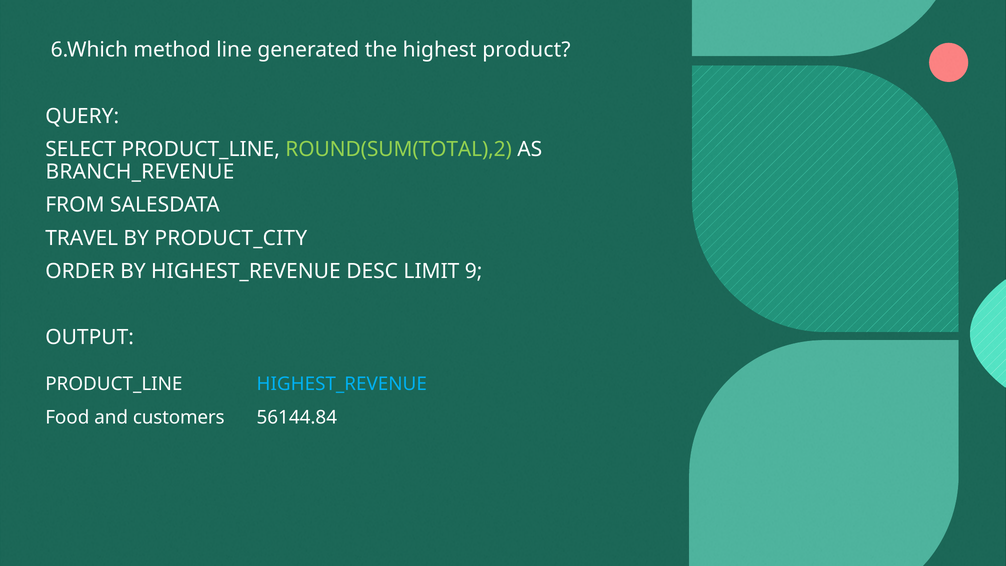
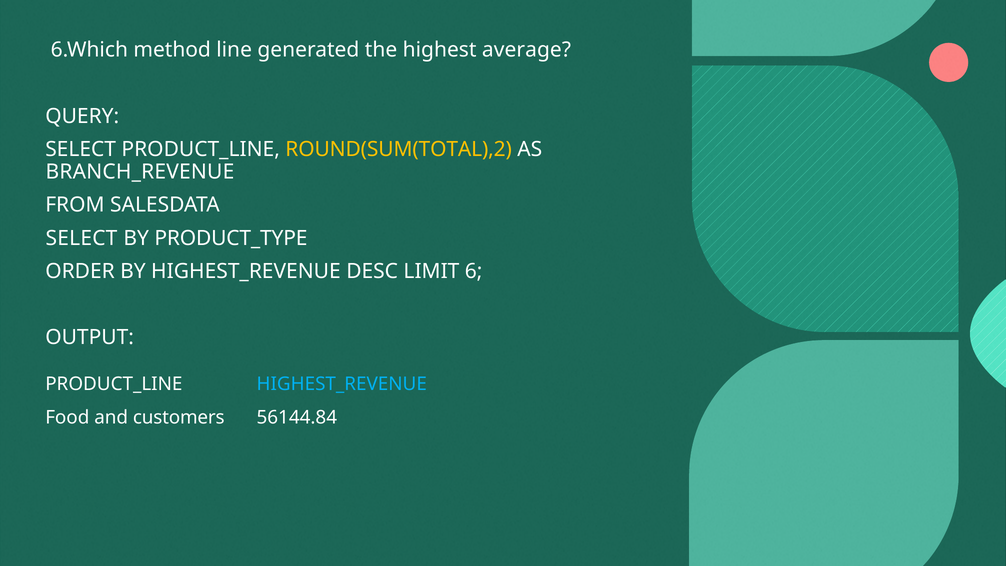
product: product -> average
ROUND(SUM(TOTAL),2 colour: light green -> yellow
TRAVEL at (82, 238): TRAVEL -> SELECT
PRODUCT_CITY: PRODUCT_CITY -> PRODUCT_TYPE
9: 9 -> 6
